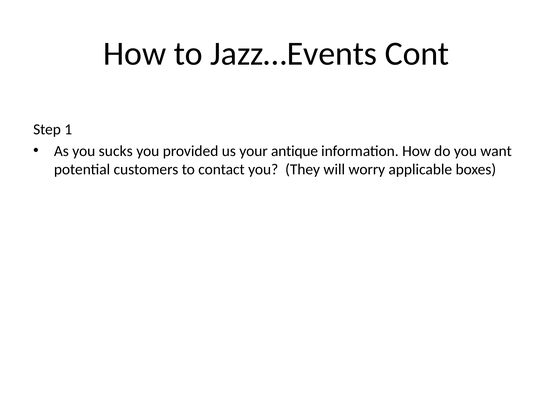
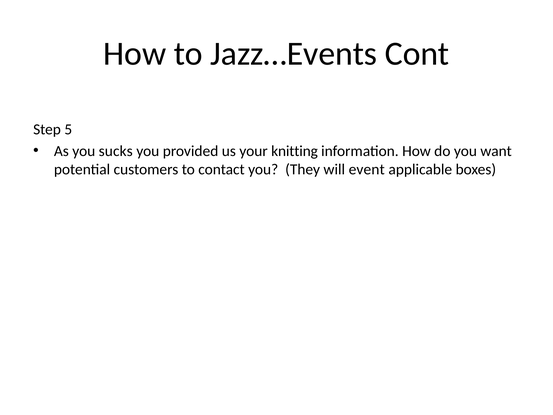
1: 1 -> 5
antique: antique -> knitting
worry: worry -> event
